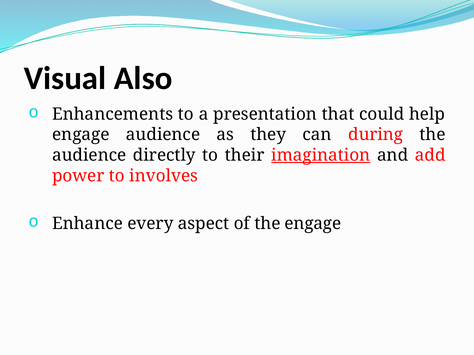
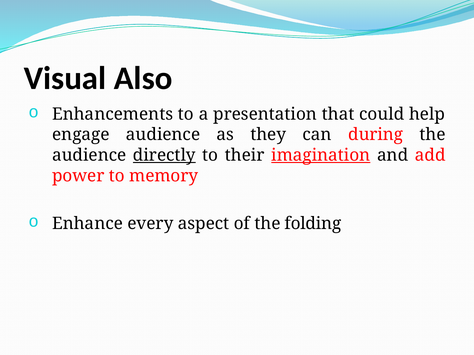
directly underline: none -> present
involves: involves -> memory
the engage: engage -> folding
